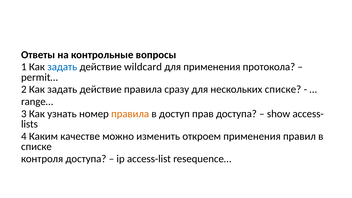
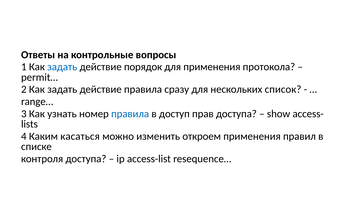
wildcard: wildcard -> порядок
нескольких списке: списке -> список
правила at (130, 114) colour: orange -> blue
качестве: качестве -> касаться
